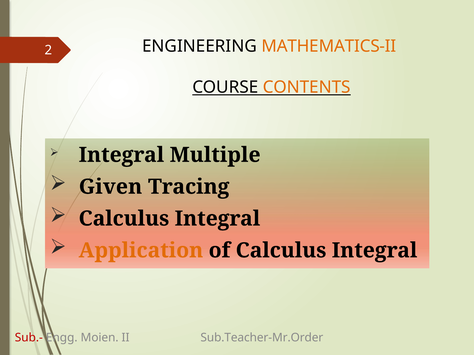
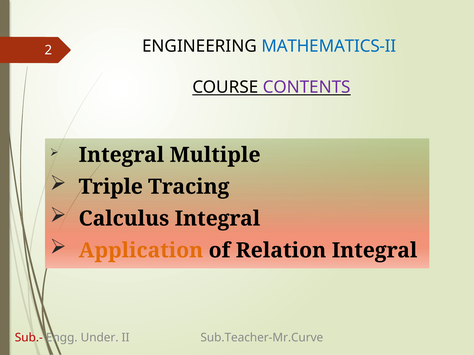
MATHEMATICS-II colour: orange -> blue
CONTENTS colour: orange -> purple
Given: Given -> Triple
of Calculus: Calculus -> Relation
Moien: Moien -> Under
Sub.Teacher-Mr.Order: Sub.Teacher-Mr.Order -> Sub.Teacher-Mr.Curve
